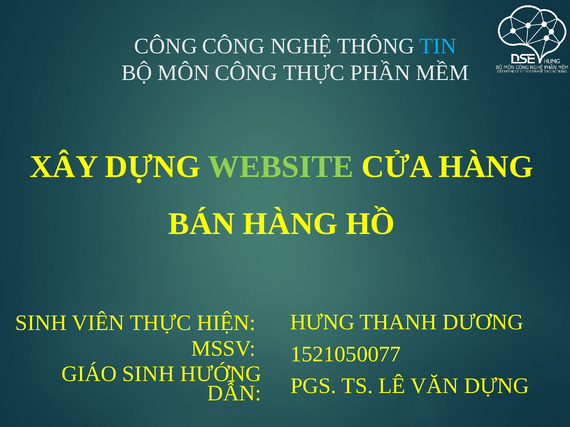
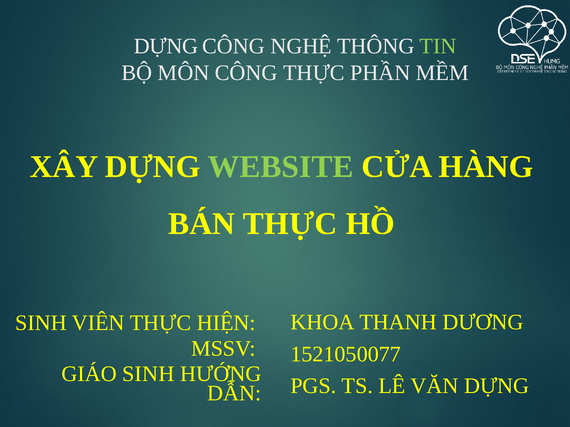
CÔNG at (166, 46): CÔNG -> DỰNG
TIN colour: light blue -> light green
BÁN HÀNG: HÀNG -> THỰC
HƯNG: HƯNG -> KHOA
